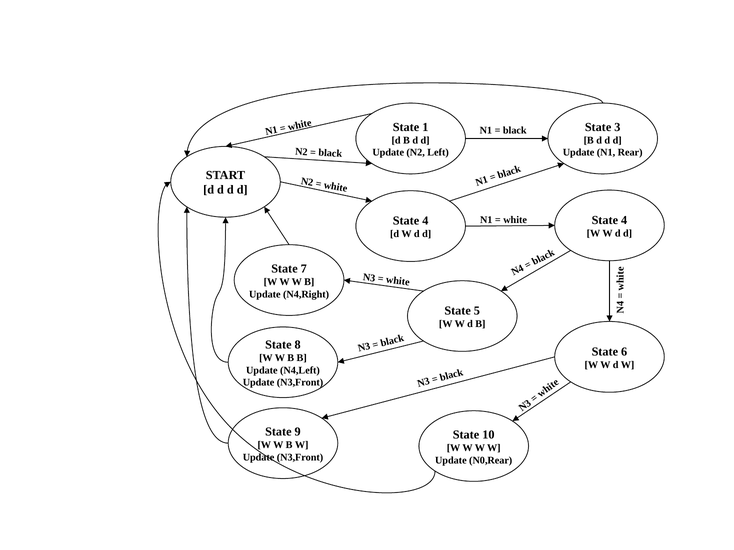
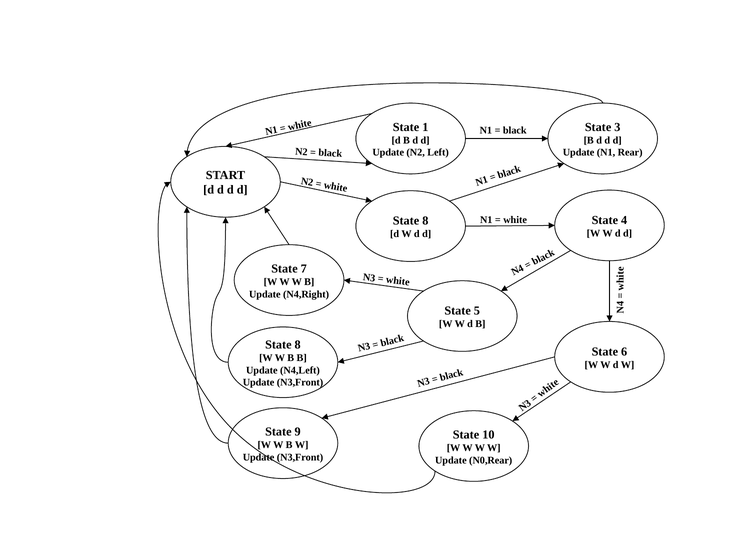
4 at (425, 221): 4 -> 8
